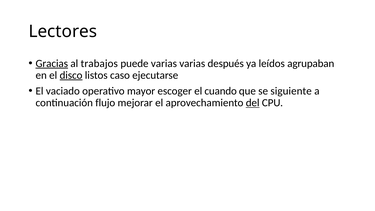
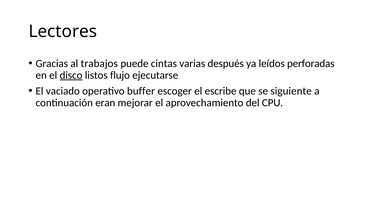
Gracias underline: present -> none
puede varias: varias -> cintas
agrupaban: agrupaban -> perforadas
caso: caso -> flujo
mayor: mayor -> buffer
cuando: cuando -> escribe
flujo: flujo -> eran
del underline: present -> none
